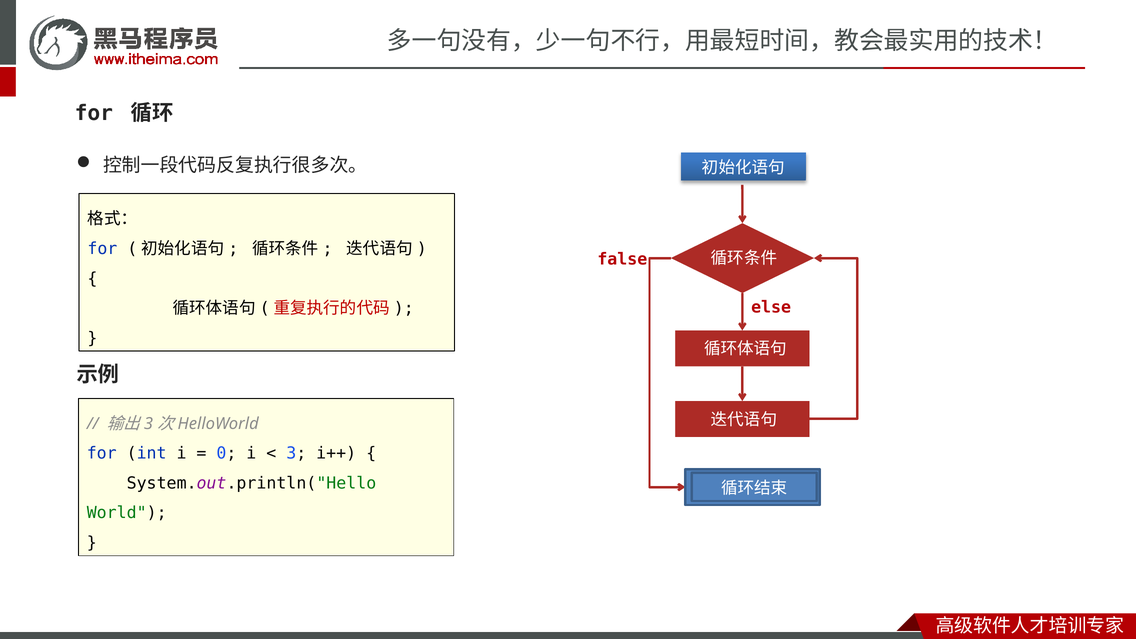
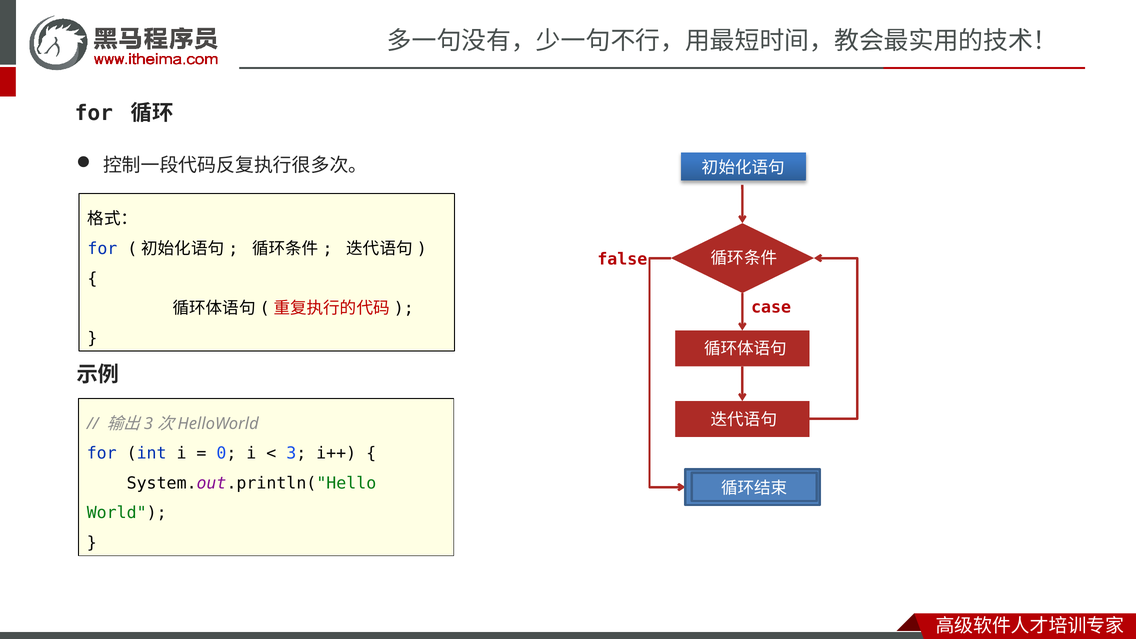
else: else -> case
